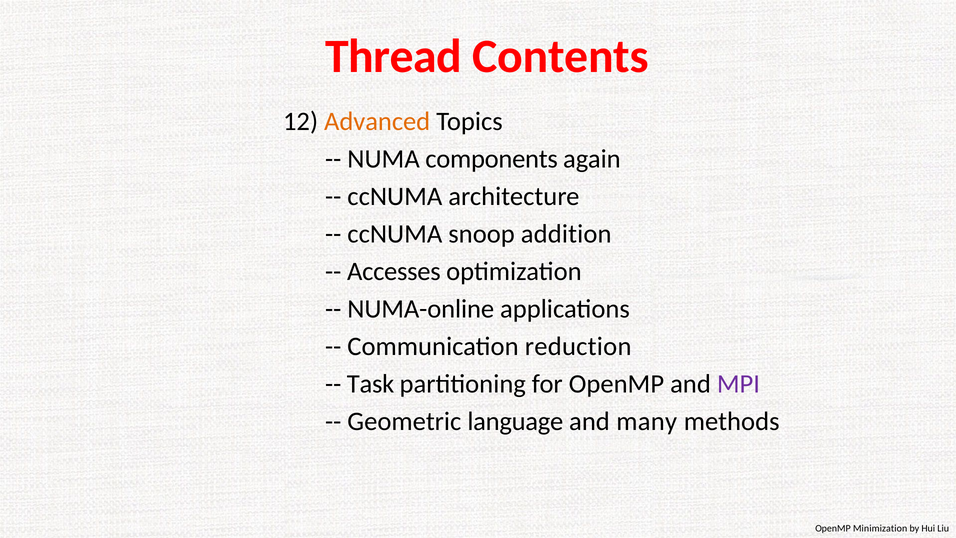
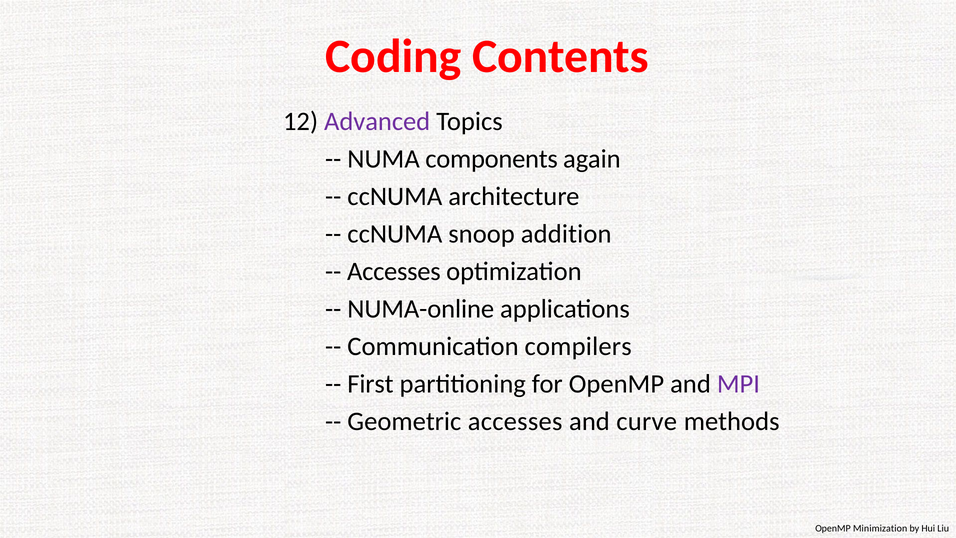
Thread: Thread -> Coding
Advanced colour: orange -> purple
reduction: reduction -> compilers
Task: Task -> First
Geometric language: language -> accesses
many: many -> curve
